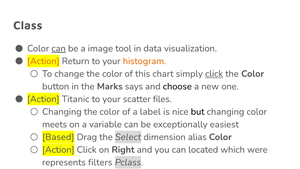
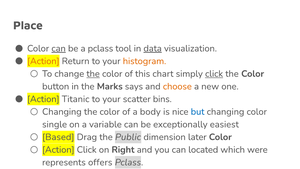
Class: Class -> Place
a image: image -> pclass
data underline: none -> present
the at (93, 74) underline: none -> present
choose colour: black -> orange
files: files -> bins
label: label -> body
but colour: black -> blue
meets: meets -> single
Select: Select -> Public
alias: alias -> later
filters: filters -> offers
